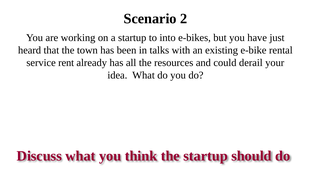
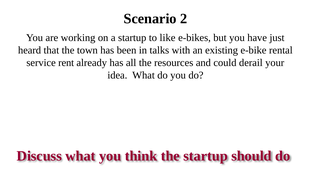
into: into -> like
